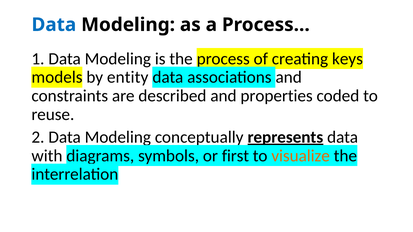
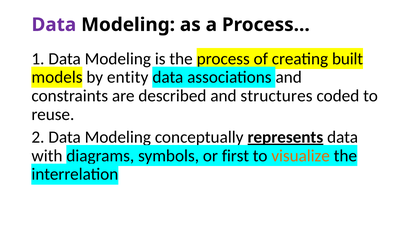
Data at (54, 25) colour: blue -> purple
keys: keys -> built
properties: properties -> structures
